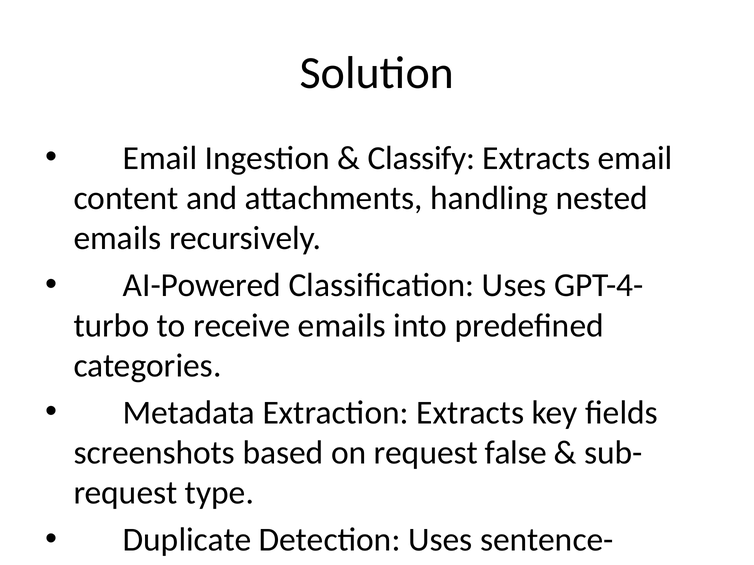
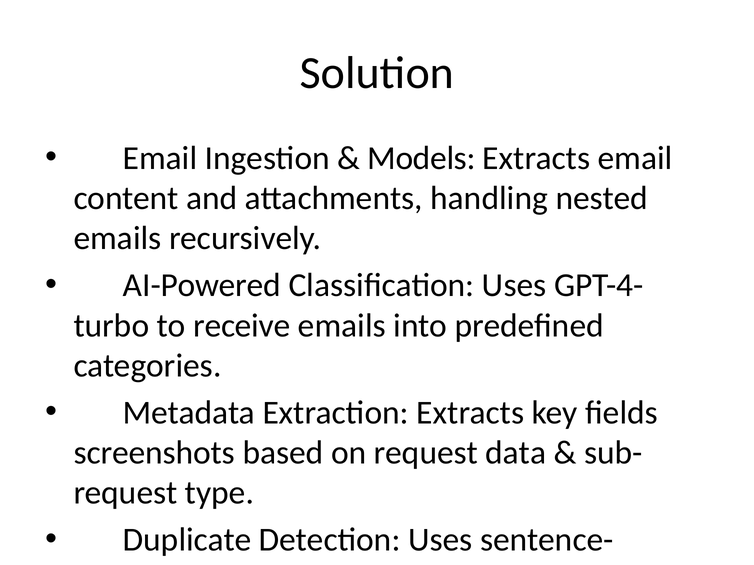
Classify: Classify -> Models
false: false -> data
